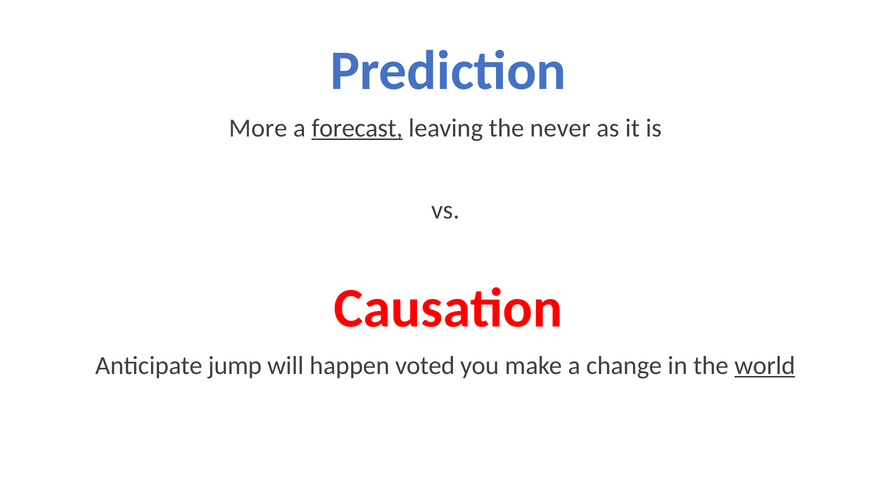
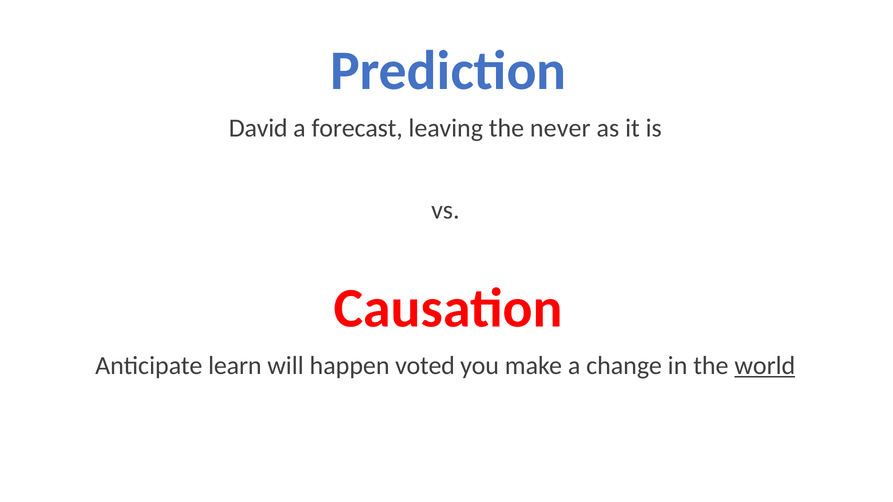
More: More -> David
forecast underline: present -> none
jump: jump -> learn
